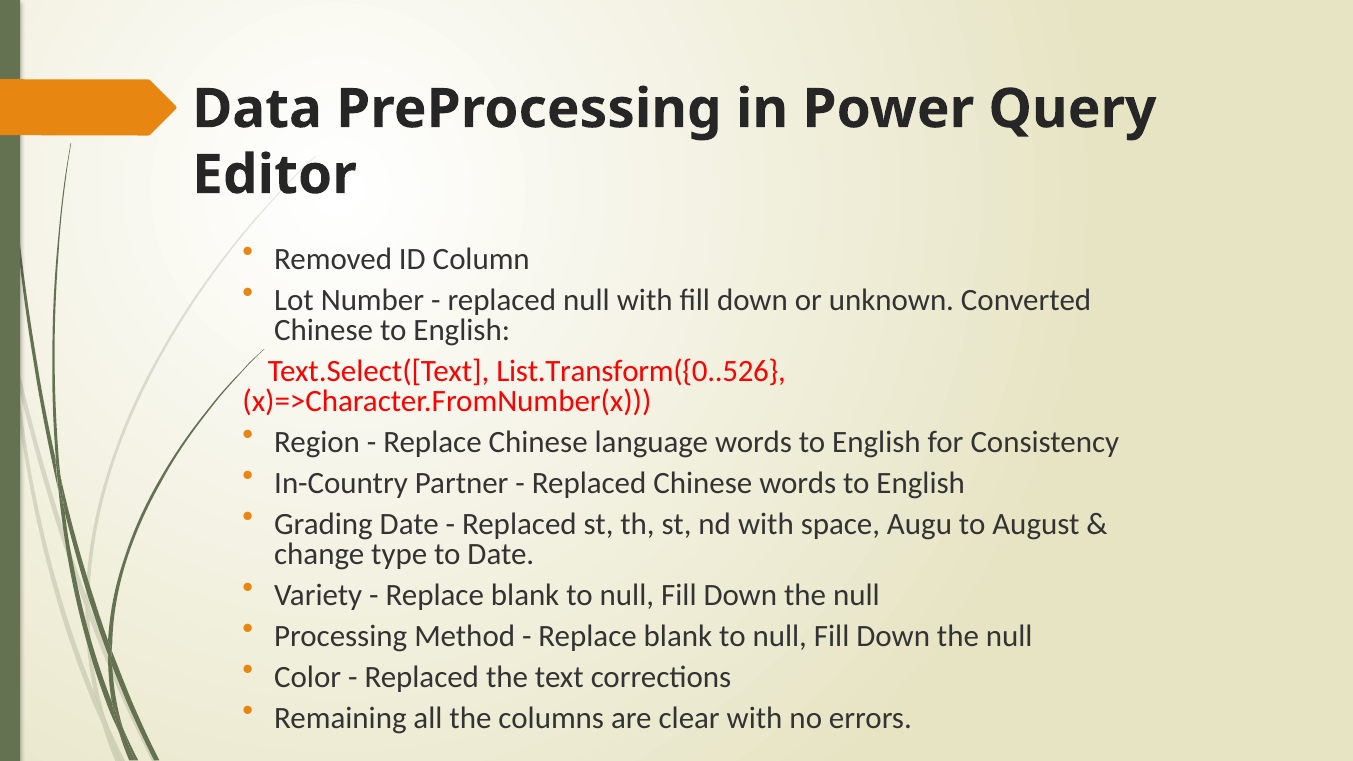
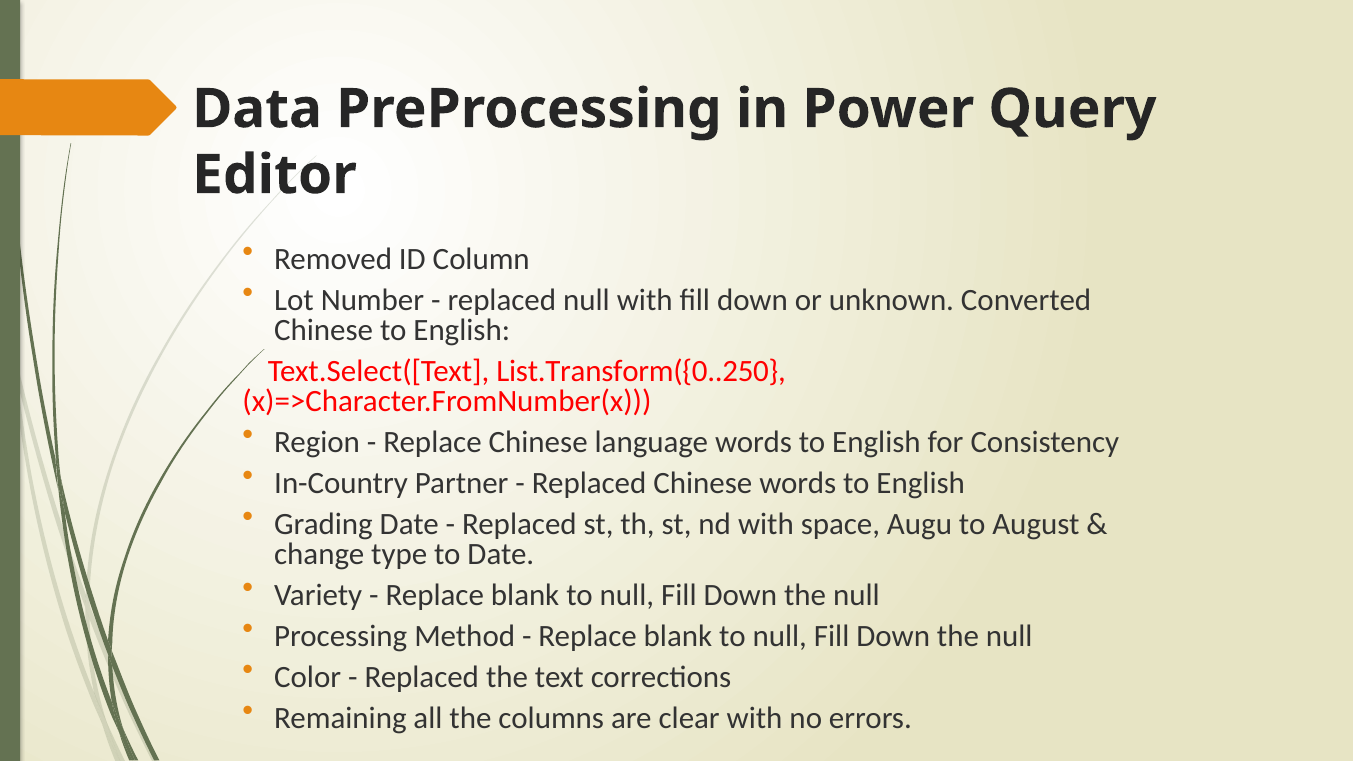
List.Transform({0..526: List.Transform({0..526 -> List.Transform({0..250
